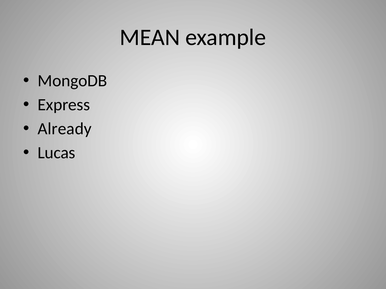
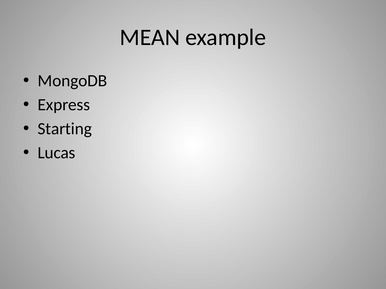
Already: Already -> Starting
